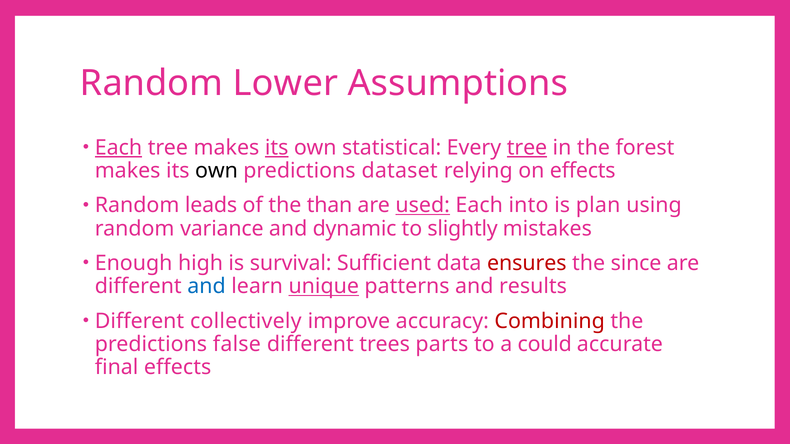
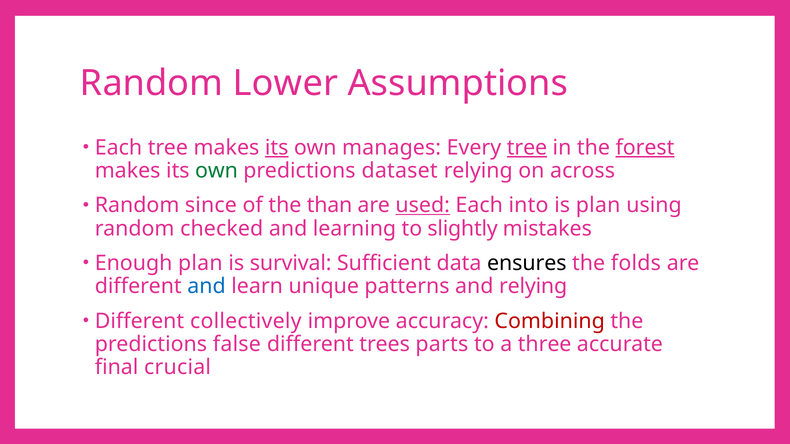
Each at (118, 148) underline: present -> none
statistical: statistical -> manages
forest underline: none -> present
own at (216, 171) colour: black -> green
on effects: effects -> across
leads: leads -> since
variance: variance -> checked
dynamic: dynamic -> learning
Enough high: high -> plan
ensures colour: red -> black
since: since -> folds
unique underline: present -> none
and results: results -> relying
could: could -> three
final effects: effects -> crucial
